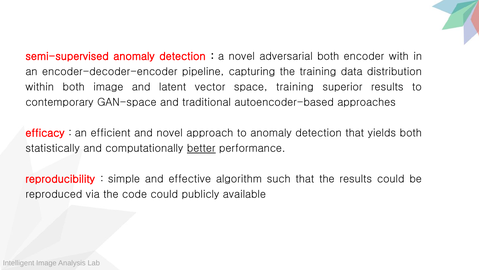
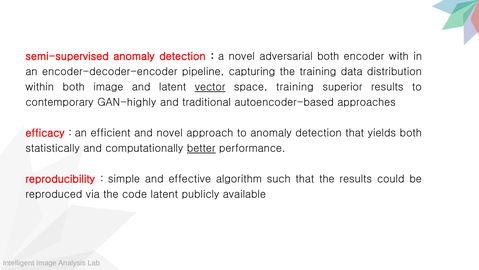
vector underline: none -> present
GAN-space: GAN-space -> GAN-highly
code could: could -> latent
